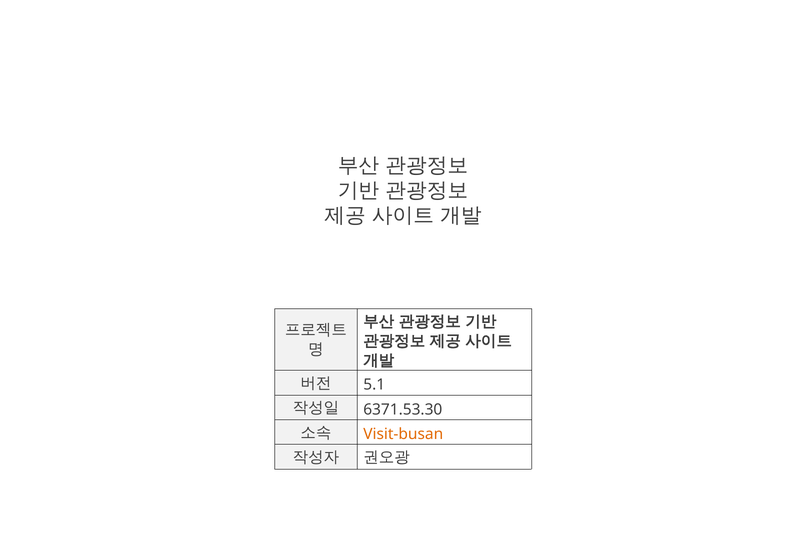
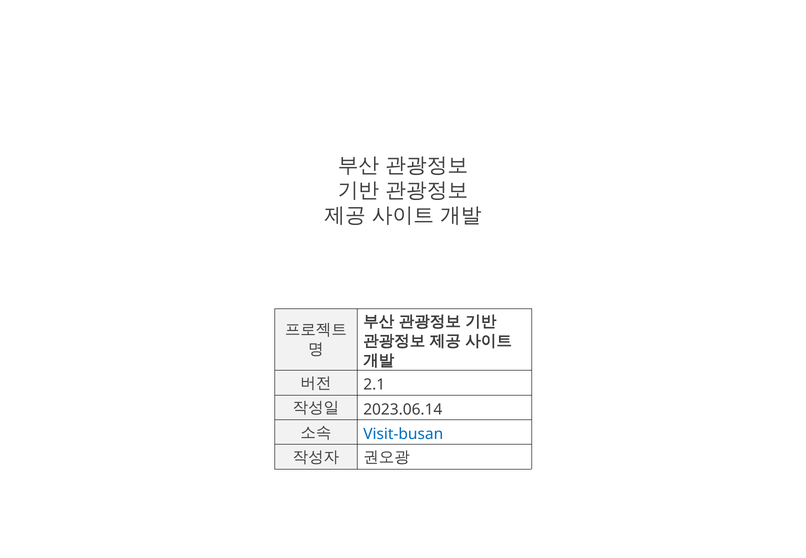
5.1: 5.1 -> 2.1
6371.53.30: 6371.53.30 -> 2023.06.14
Visit-busan colour: orange -> blue
